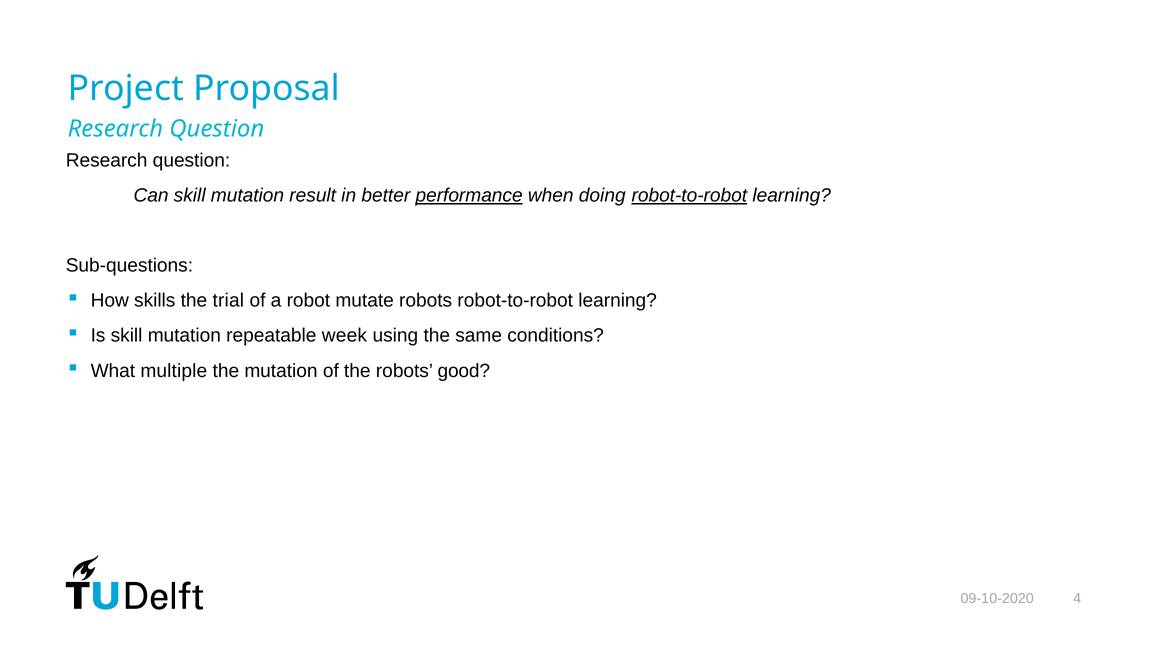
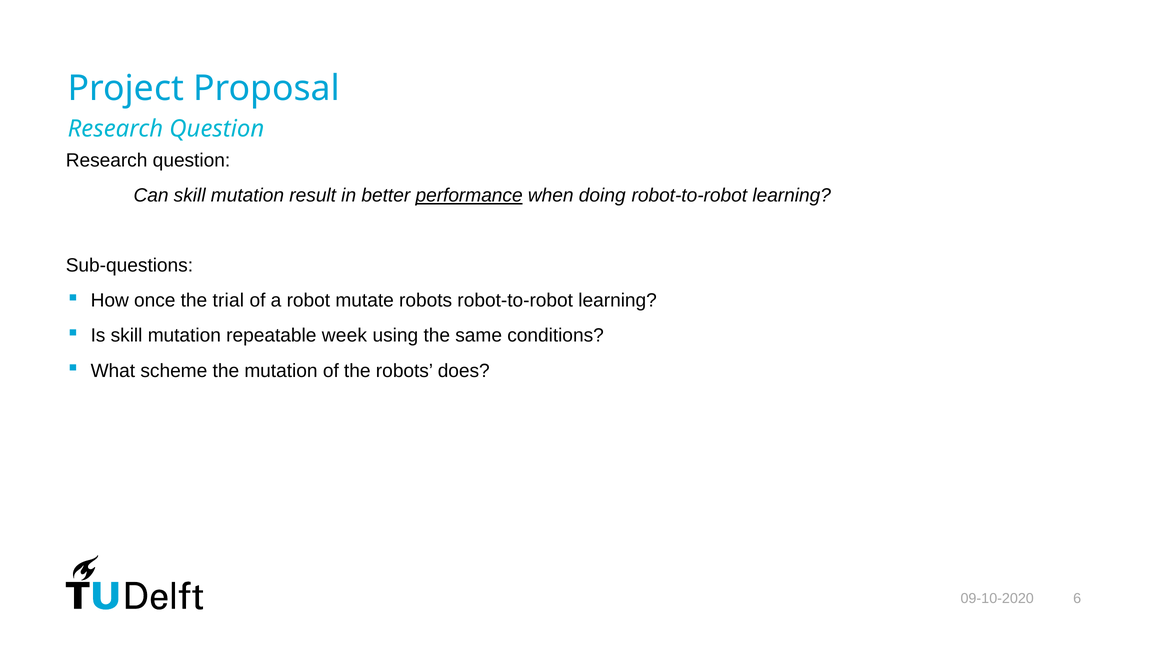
robot-to-robot at (689, 195) underline: present -> none
skills: skills -> once
multiple: multiple -> scheme
good: good -> does
4: 4 -> 6
